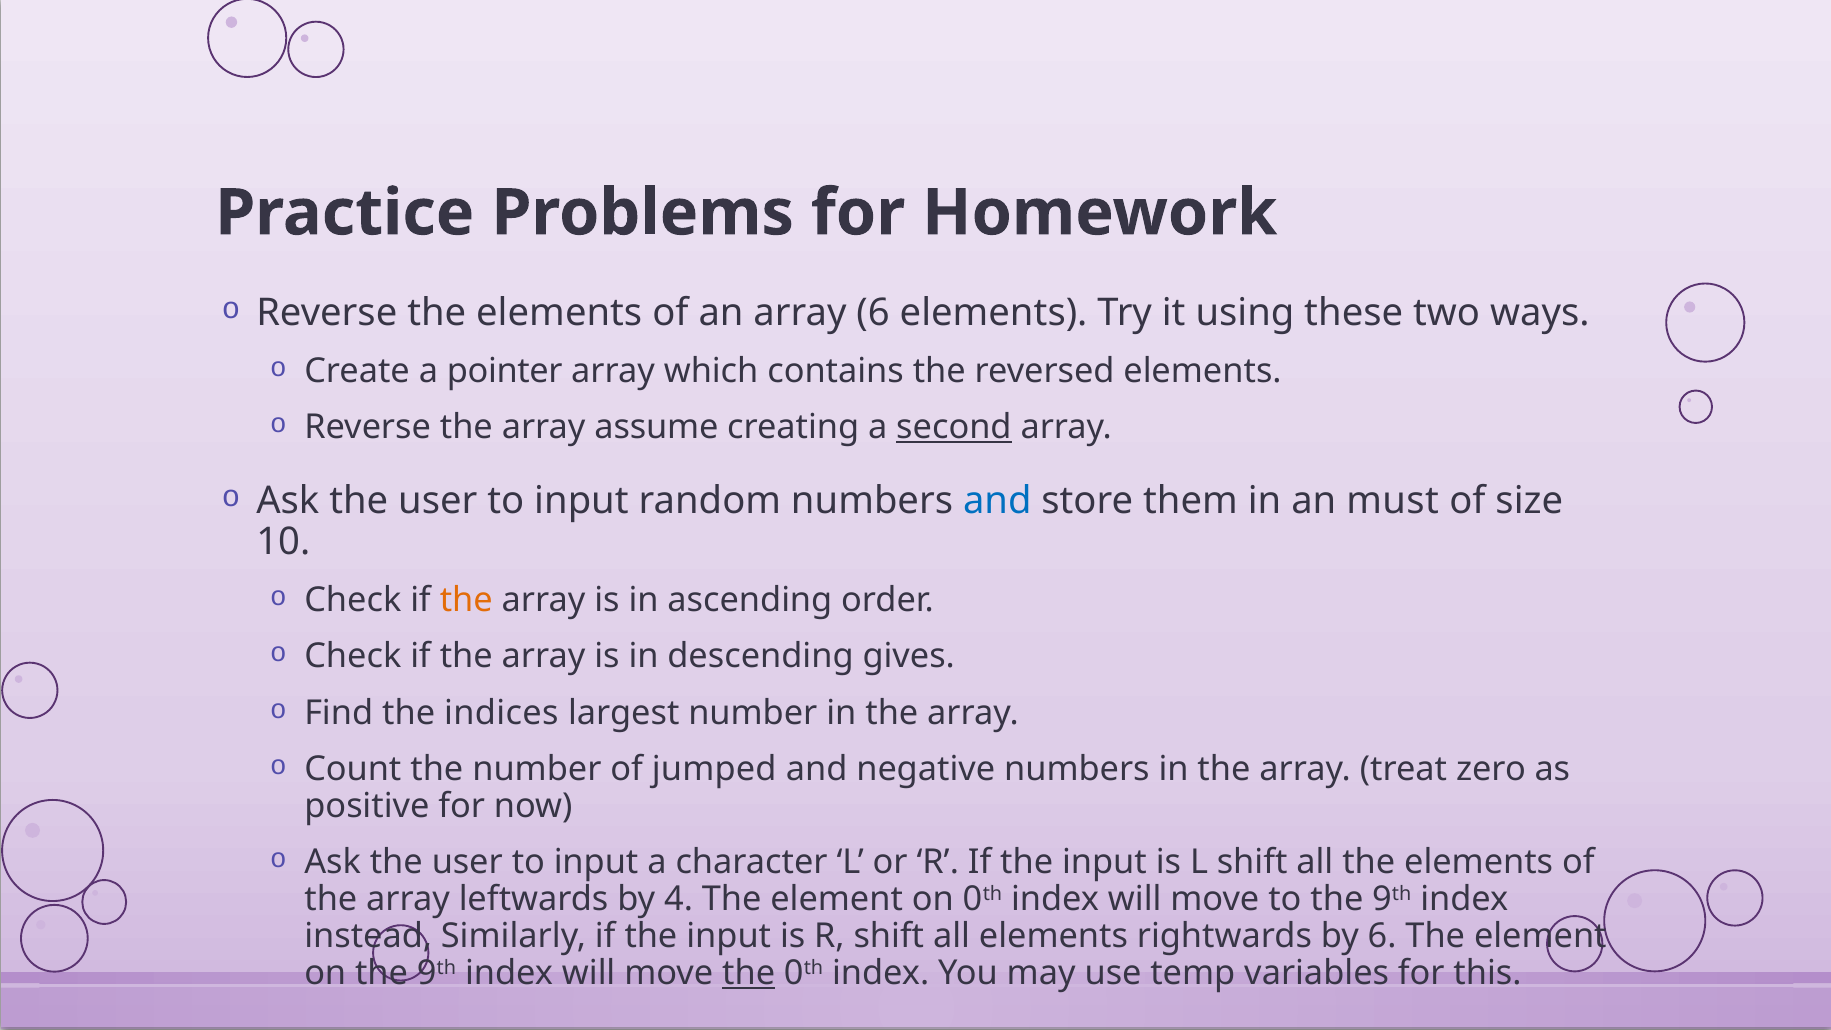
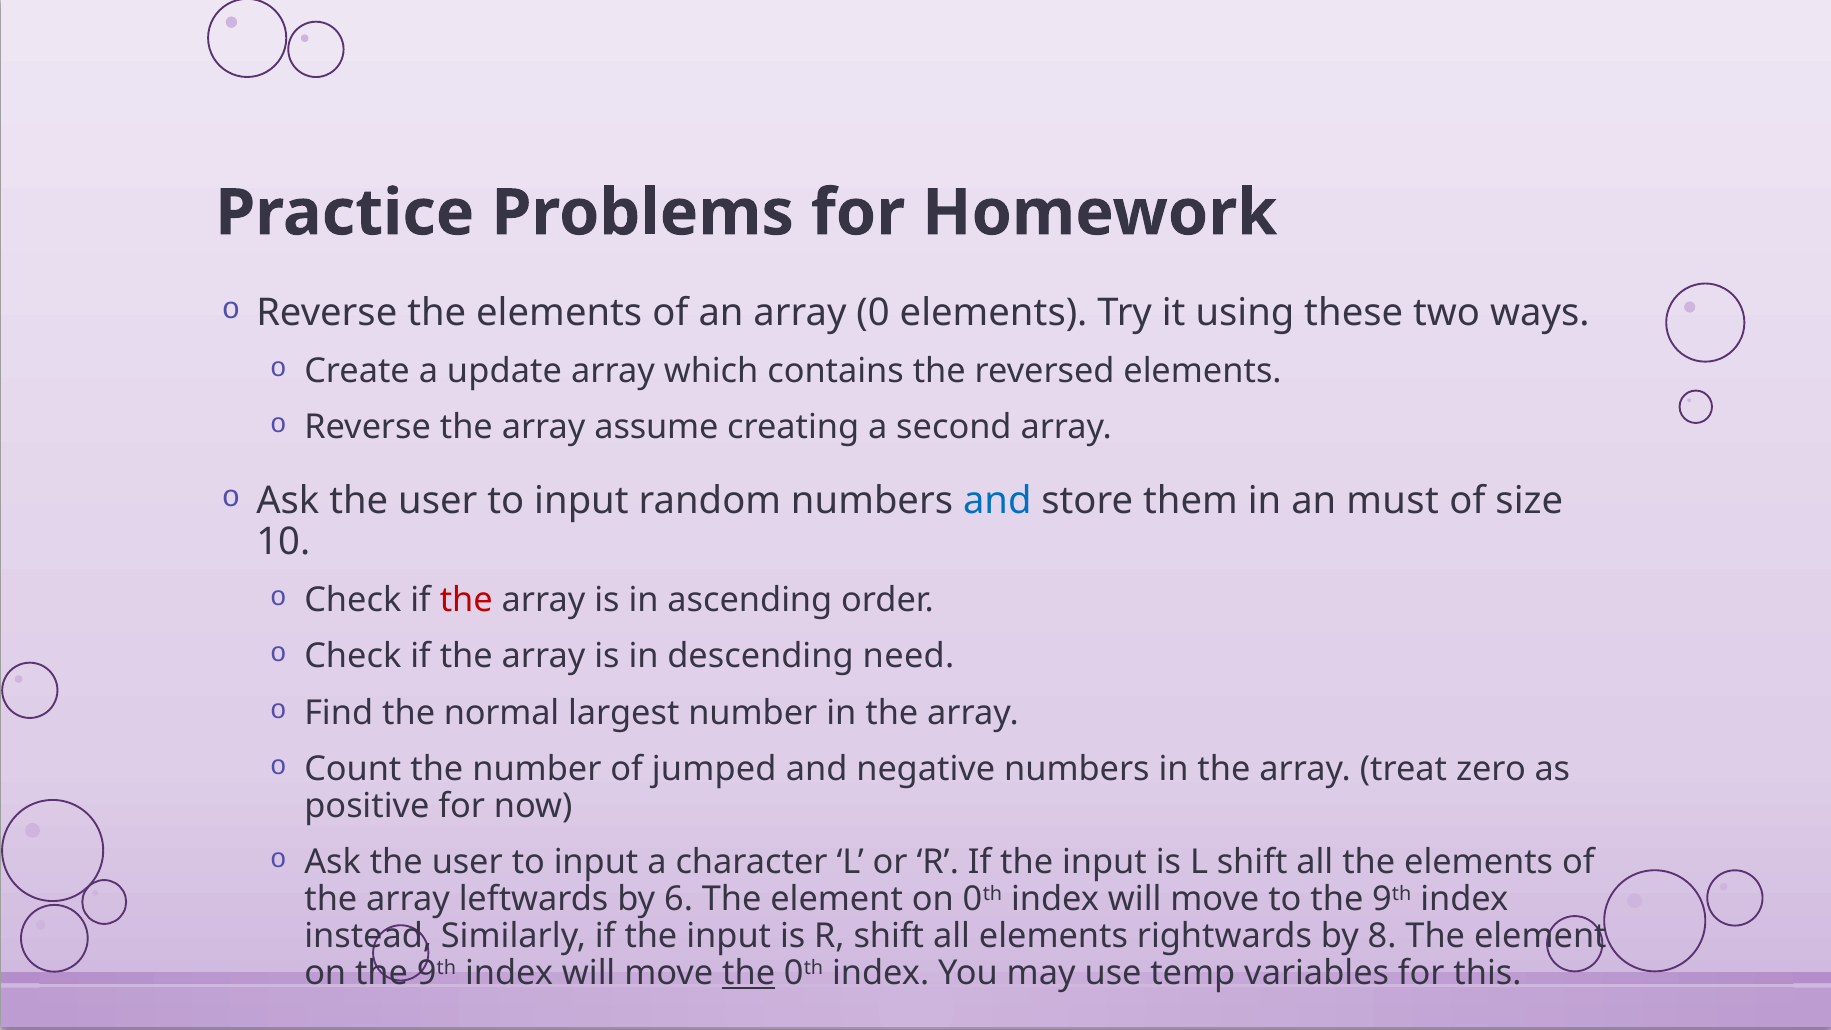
array 6: 6 -> 0
pointer: pointer -> update
second underline: present -> none
the at (466, 600) colour: orange -> red
gives: gives -> need
indices: indices -> normal
4: 4 -> 6
by 6: 6 -> 8
